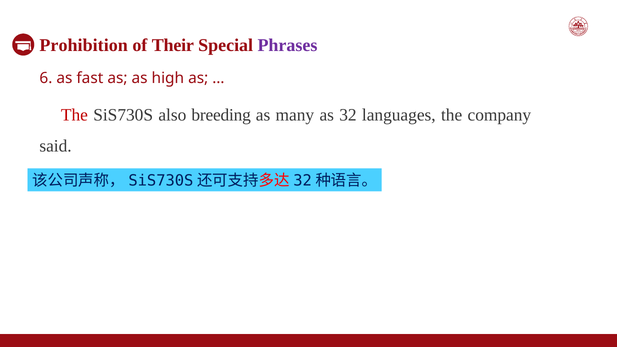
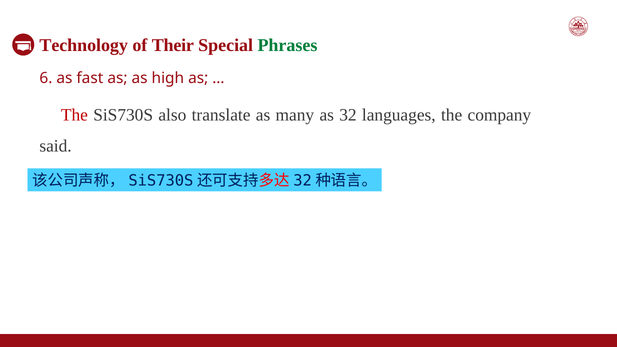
Prohibition: Prohibition -> Technology
Phrases colour: purple -> green
breeding: breeding -> translate
